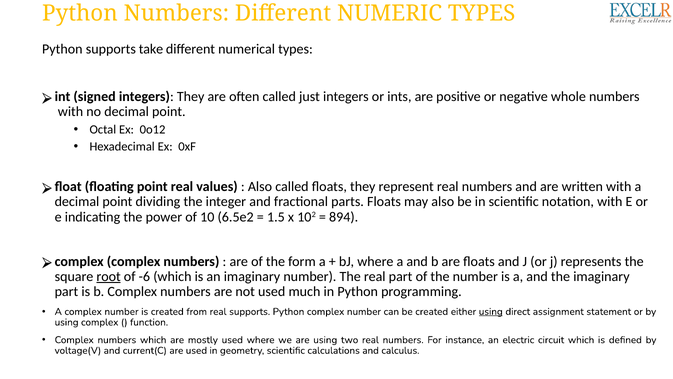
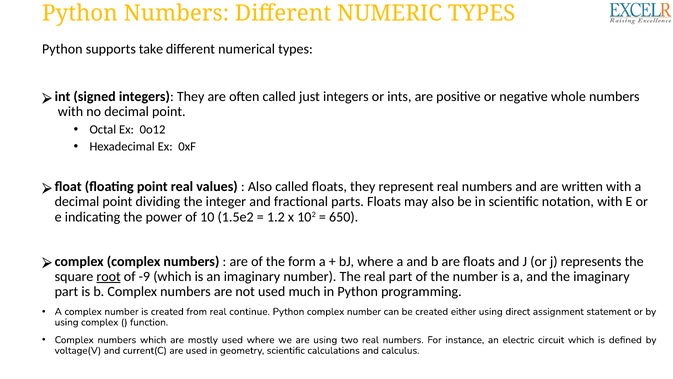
6.5e2: 6.5e2 -> 1.5e2
1.5: 1.5 -> 1.2
894: 894 -> 650
-6: -6 -> -9
real supports: supports -> continue
using at (491, 311) underline: present -> none
